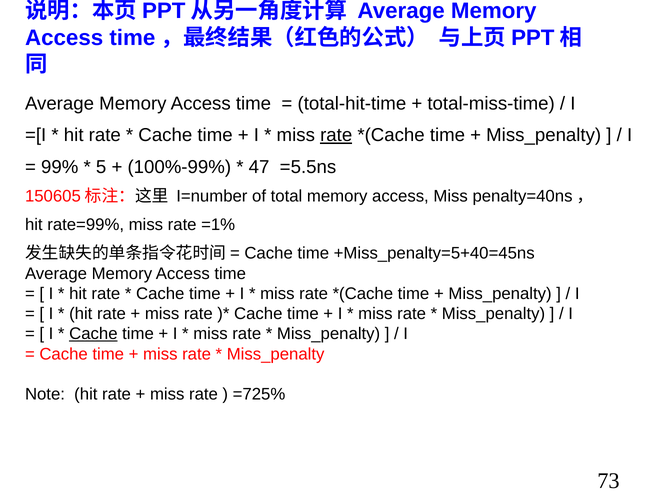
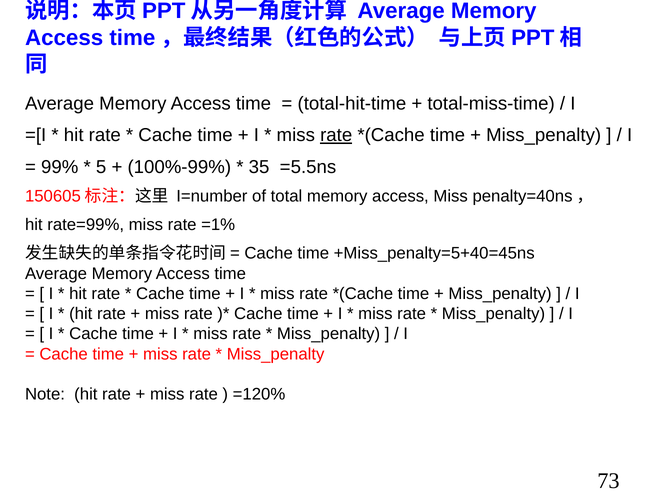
47: 47 -> 35
Cache at (93, 334) underline: present -> none
=725%: =725% -> =120%
